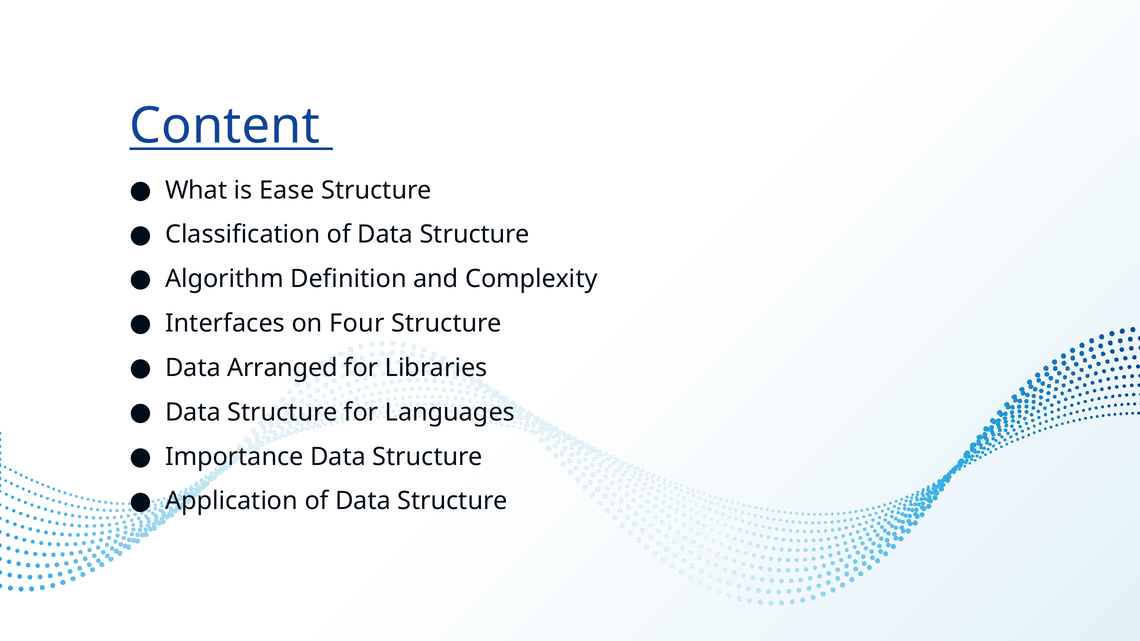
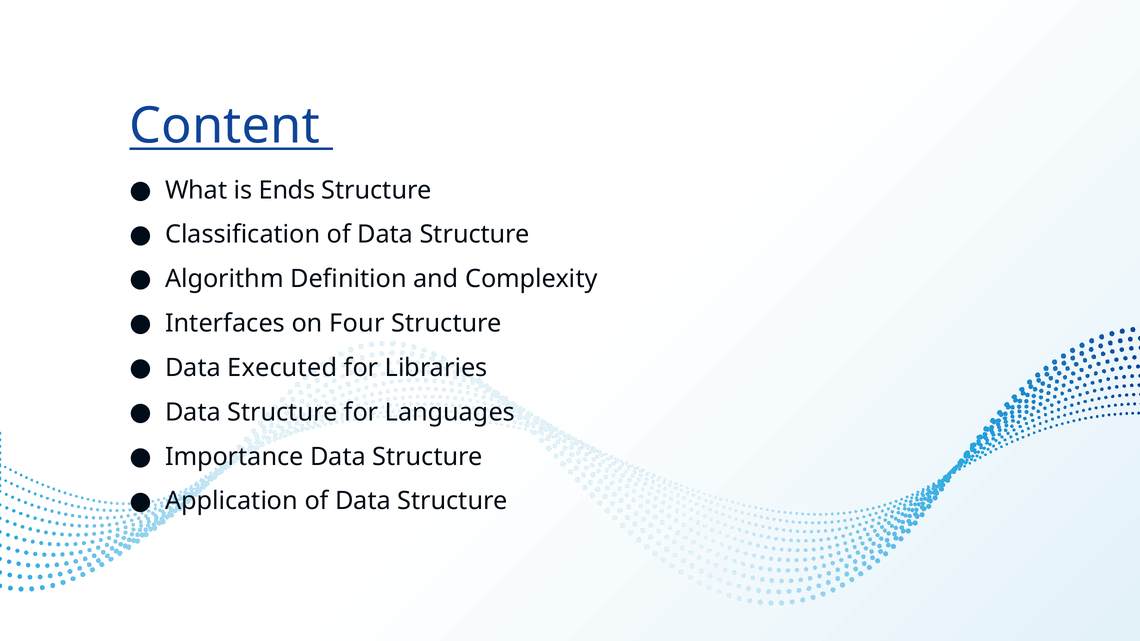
Ease: Ease -> Ends
Arranged: Arranged -> Executed
